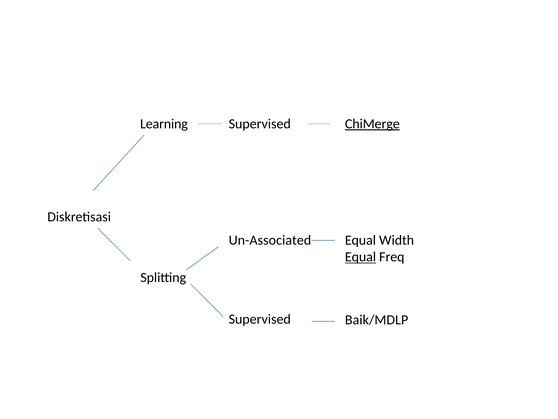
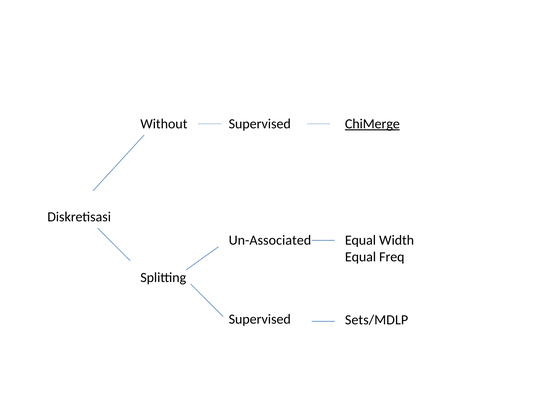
Learning: Learning -> Without
Equal at (361, 257) underline: present -> none
Baik/MDLP: Baik/MDLP -> Sets/MDLP
